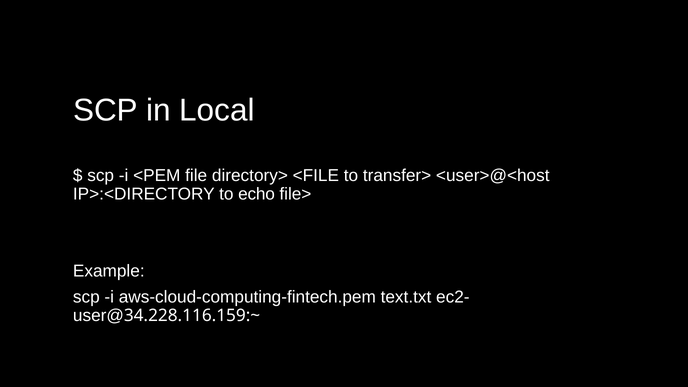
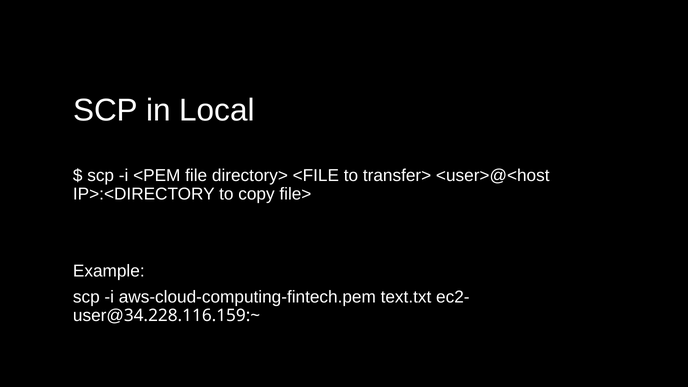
echo: echo -> copy
